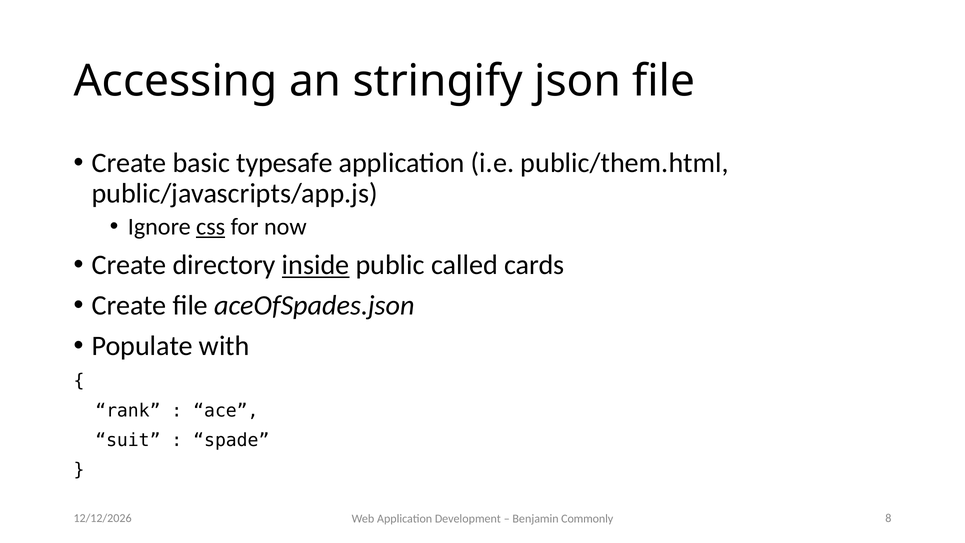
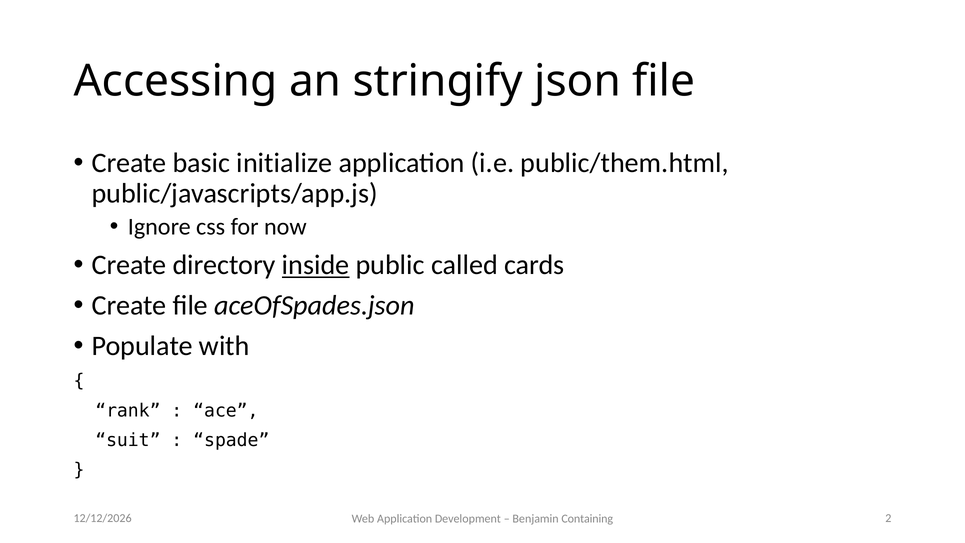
typesafe: typesafe -> initialize
css underline: present -> none
8: 8 -> 2
Commonly: Commonly -> Containing
